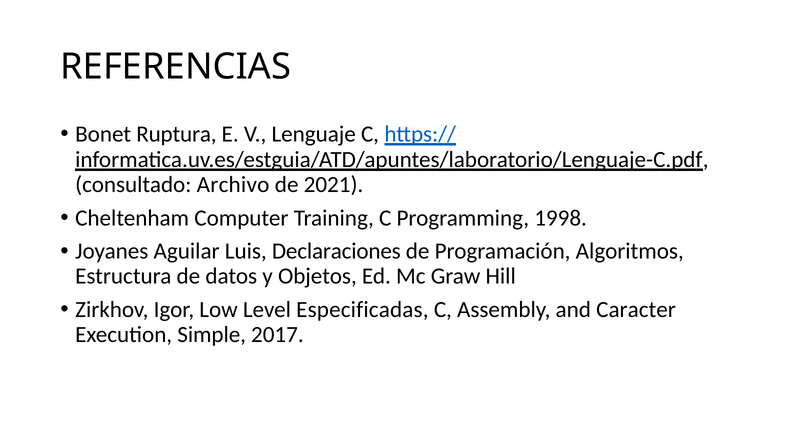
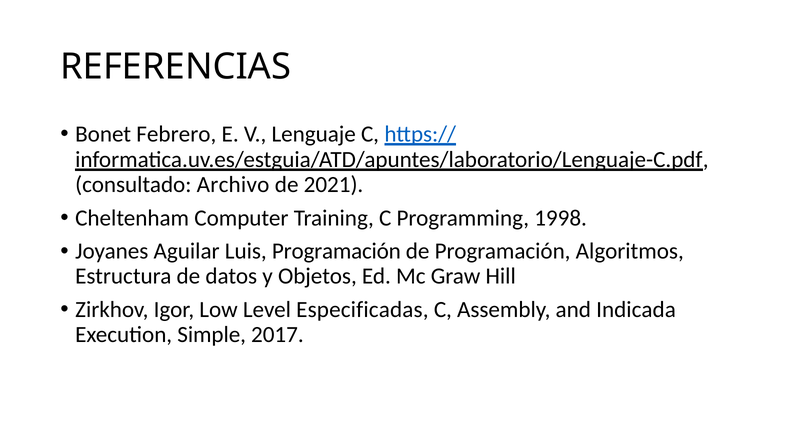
Ruptura: Ruptura -> Febrero
Luis Declaraciones: Declaraciones -> Programación
Caracter: Caracter -> Indicada
